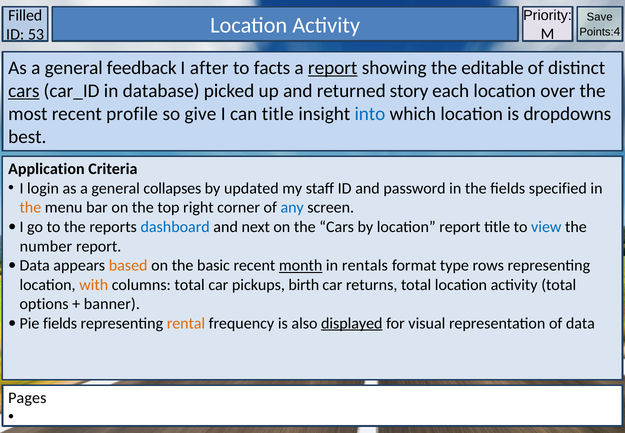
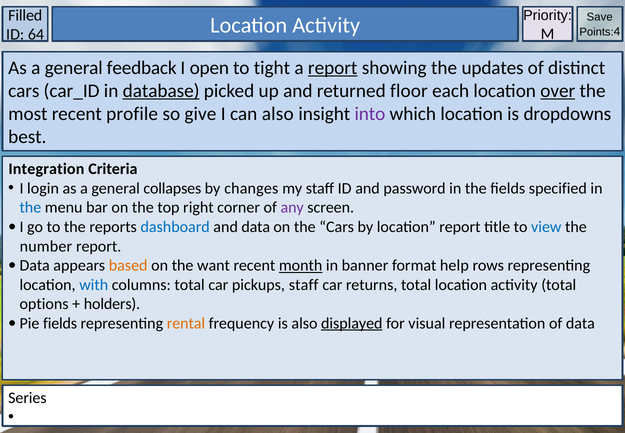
53: 53 -> 64
after: after -> open
facts: facts -> tight
editable: editable -> updates
cars at (24, 91) underline: present -> none
database underline: none -> present
story: story -> floor
over underline: none -> present
can title: title -> also
into colour: blue -> purple
Application: Application -> Integration
updated: updated -> changes
the at (30, 208) colour: orange -> blue
any colour: blue -> purple
and next: next -> data
basic: basic -> want
rentals: rentals -> banner
type: type -> help
with colour: orange -> blue
pickups birth: birth -> staff
banner: banner -> holders
Pages: Pages -> Series
